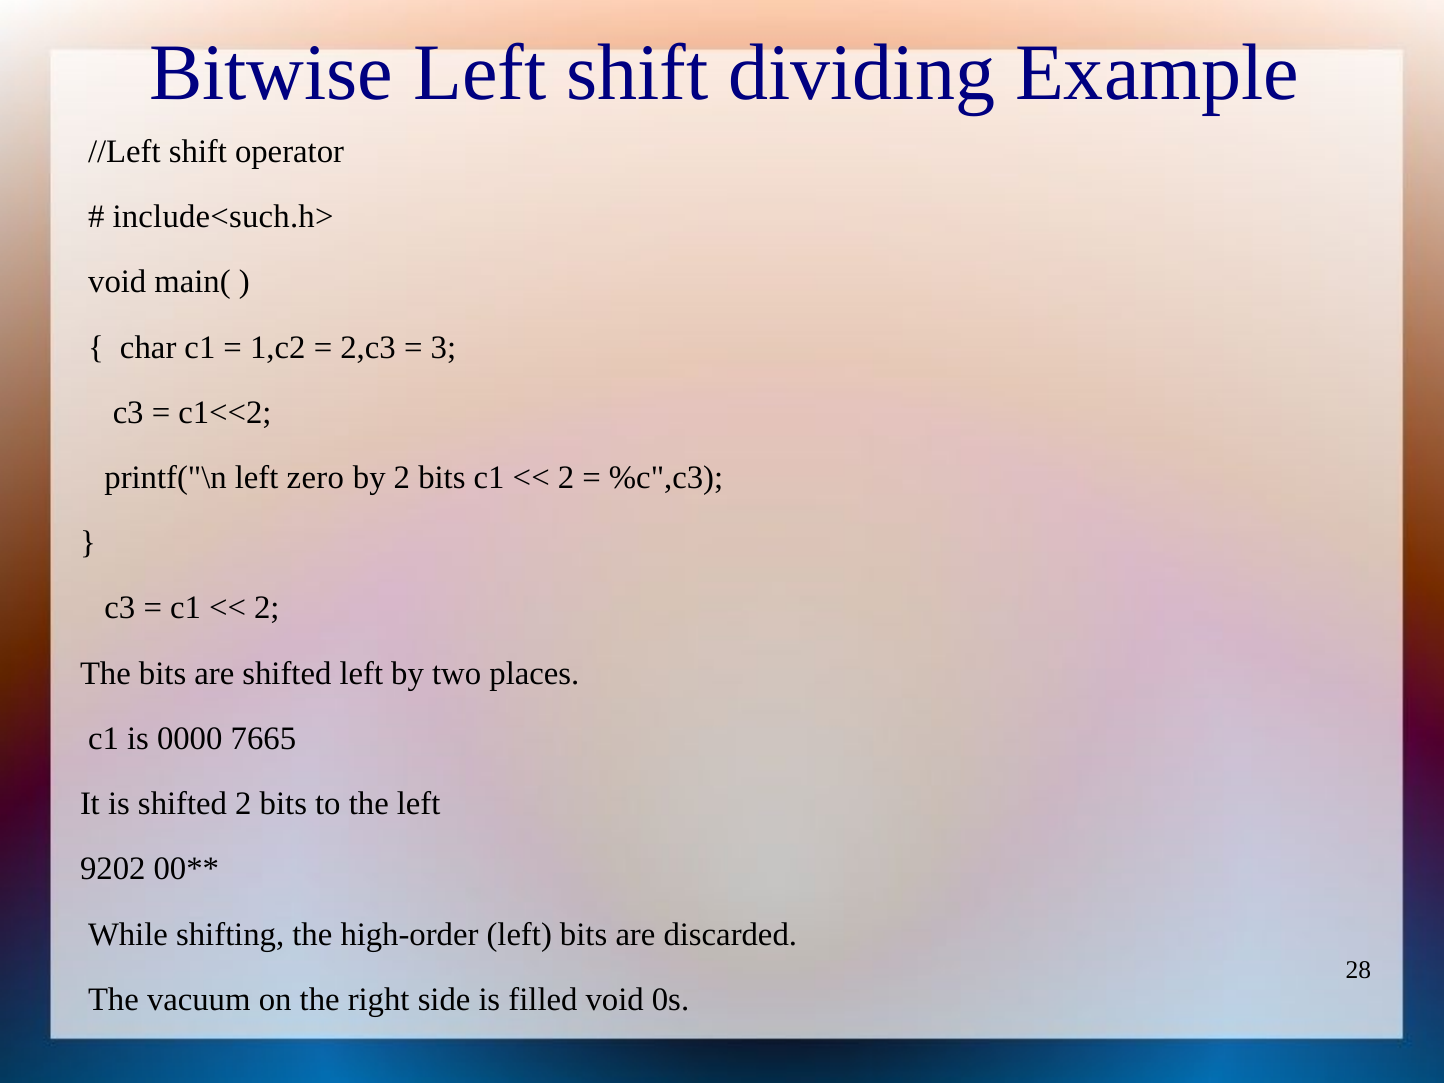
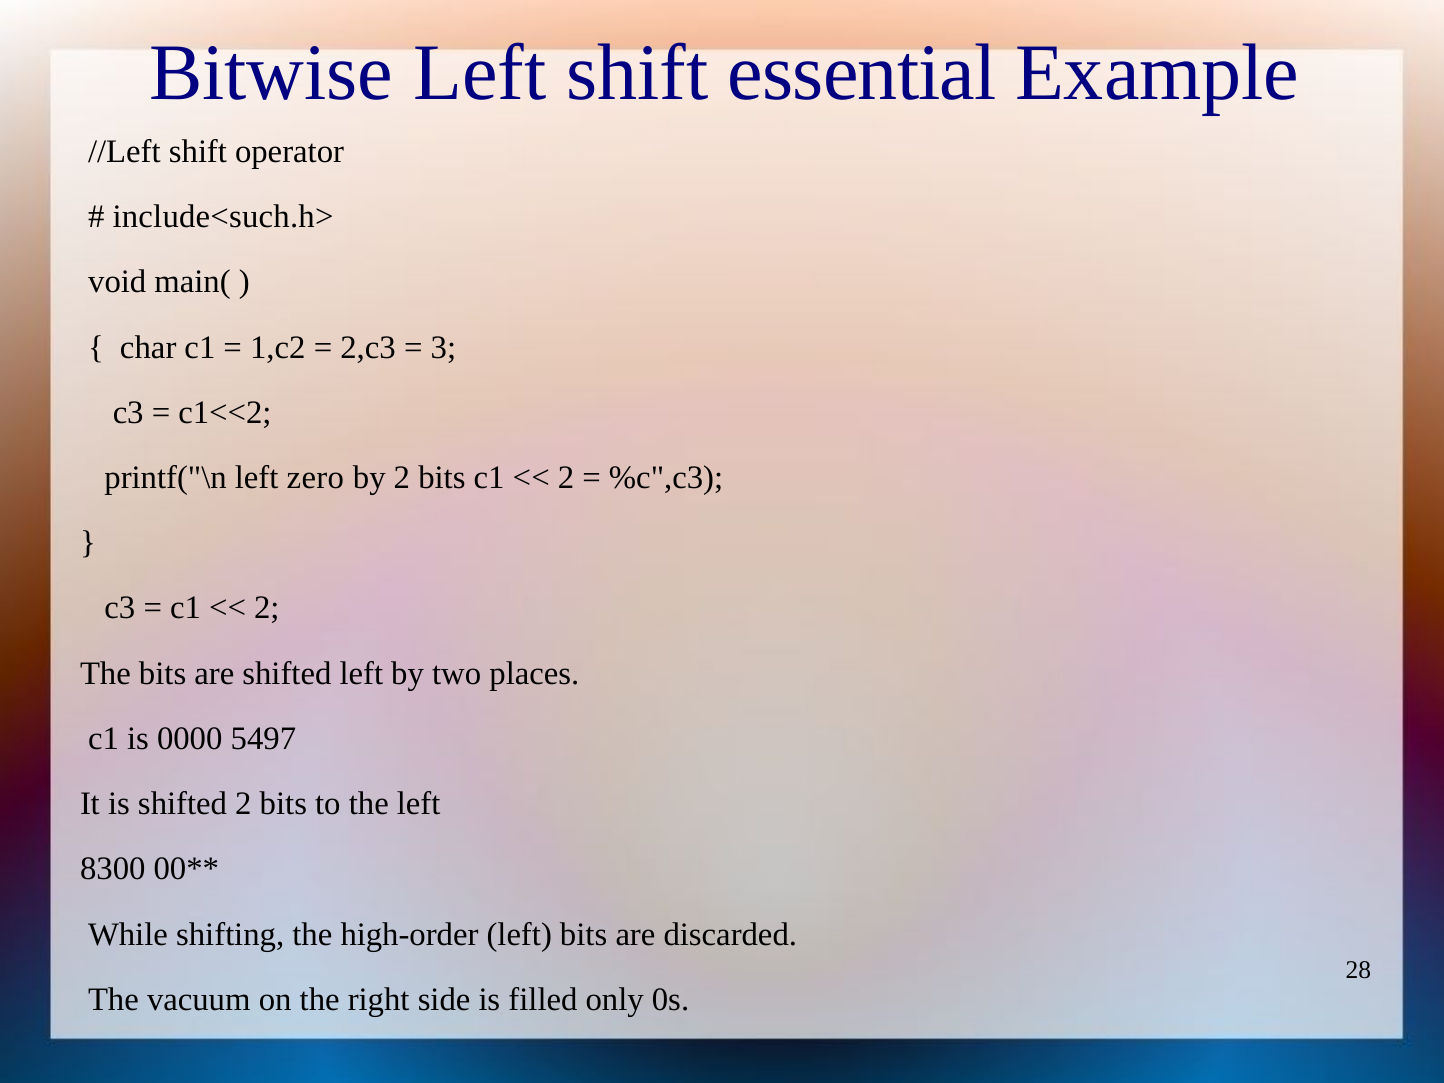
dividing: dividing -> essential
7665: 7665 -> 5497
9202: 9202 -> 8300
filled void: void -> only
